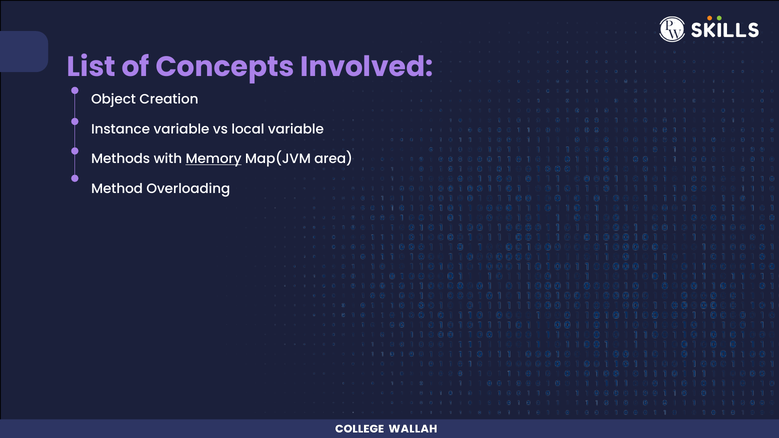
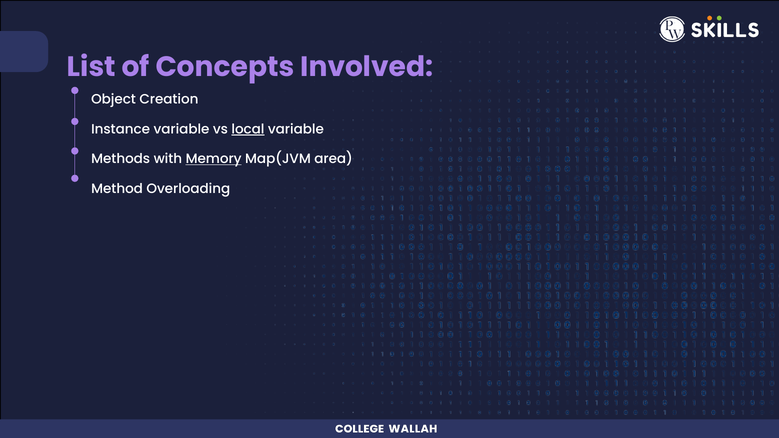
local underline: none -> present
